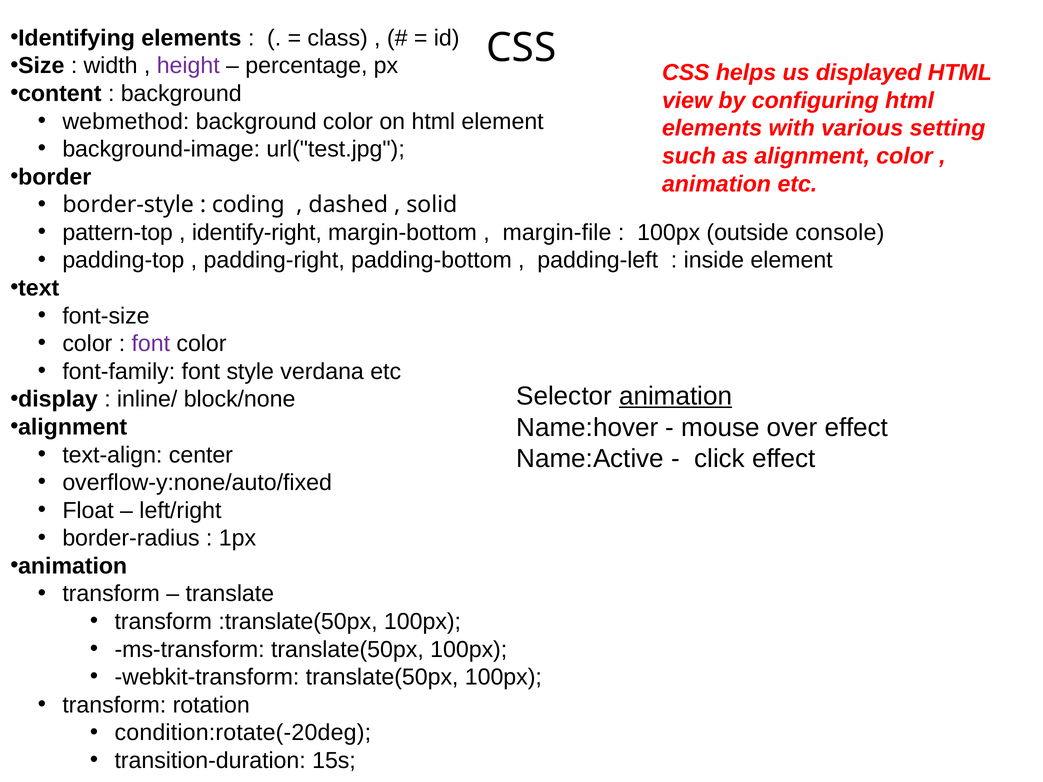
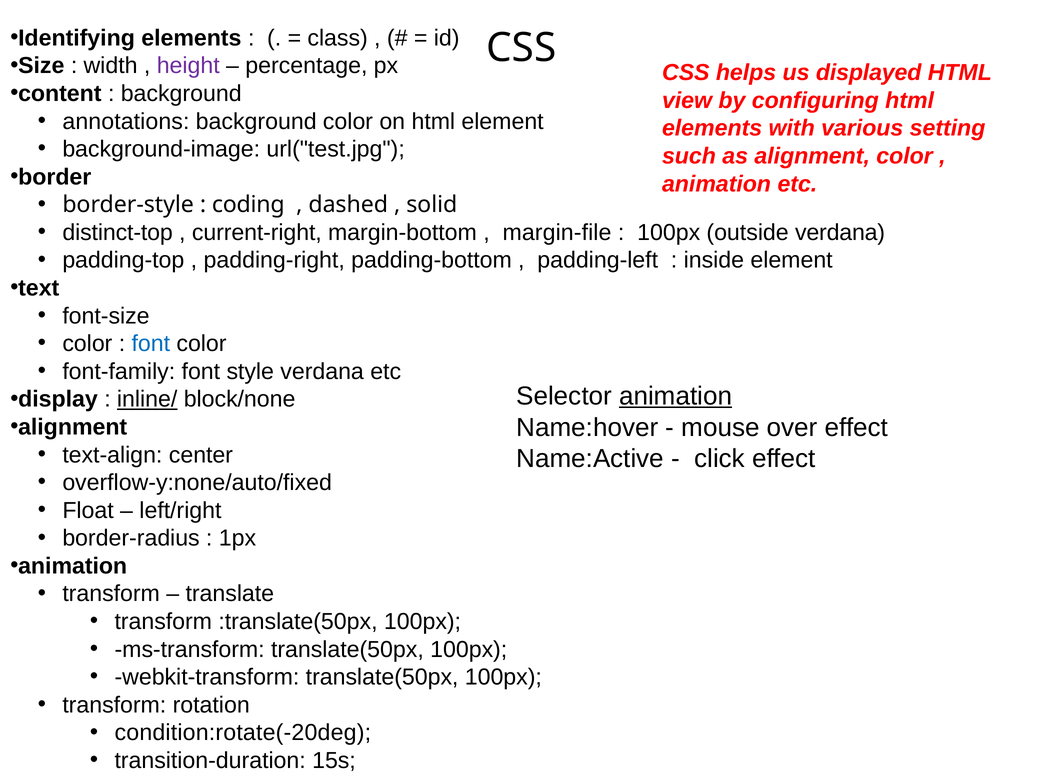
webmethod: webmethod -> annotations
pattern-top: pattern-top -> distinct-top
identify-right: identify-right -> current-right
outside console: console -> verdana
font at (151, 344) colour: purple -> blue
inline/ underline: none -> present
